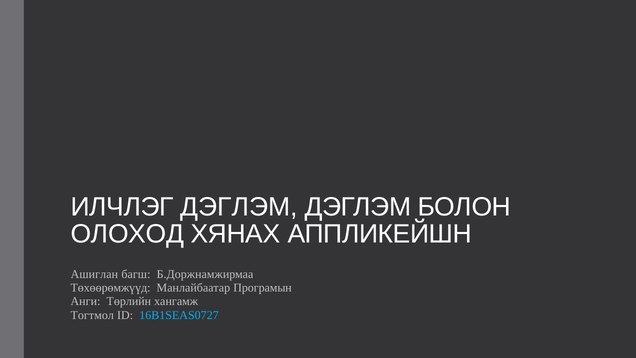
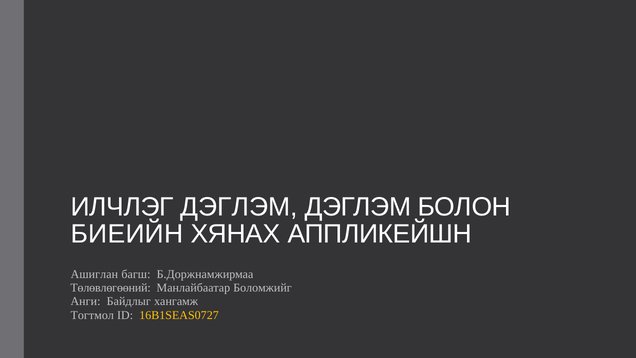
ОЛОХОД: ОЛОХОД -> БИЕИЙН
Төхөөрөмжүүд: Төхөөрөмжүүд -> Төлөвлөгөөний
Програмын: Програмын -> Боломжийг
Төрлийн: Төрлийн -> Байдлыг
16B1SEAS0727 colour: light blue -> yellow
